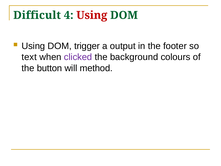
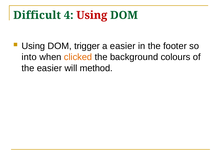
a output: output -> easier
text: text -> into
clicked colour: purple -> orange
the button: button -> easier
